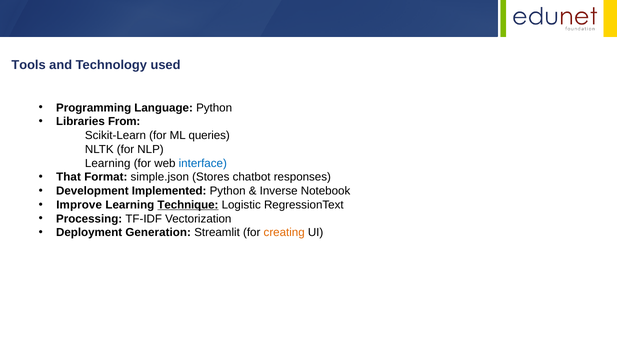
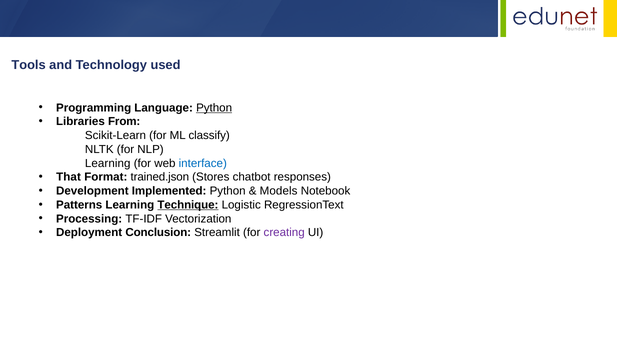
Python at (214, 108) underline: none -> present
queries: queries -> classify
simple.json: simple.json -> trained.json
Inverse: Inverse -> Models
Improve: Improve -> Patterns
Generation: Generation -> Conclusion
creating colour: orange -> purple
